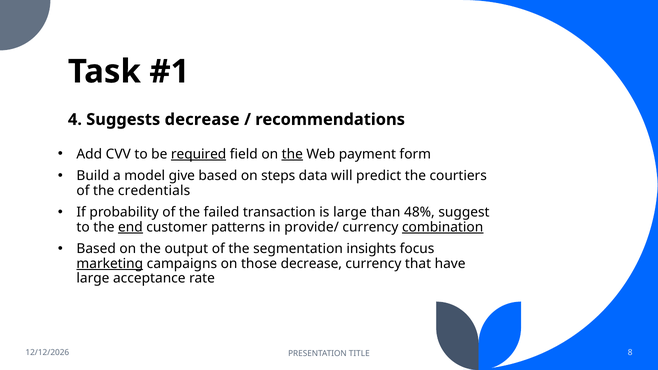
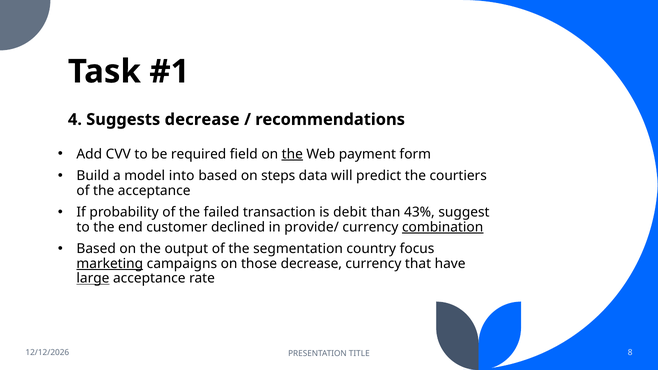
required underline: present -> none
give: give -> into
the credentials: credentials -> acceptance
is large: large -> debit
48%: 48% -> 43%
end underline: present -> none
patterns: patterns -> declined
insights: insights -> country
large at (93, 278) underline: none -> present
